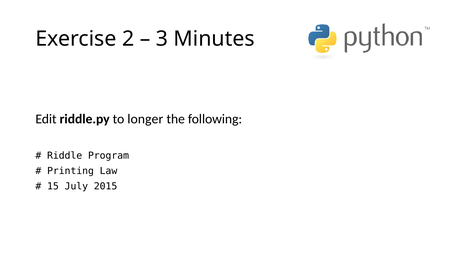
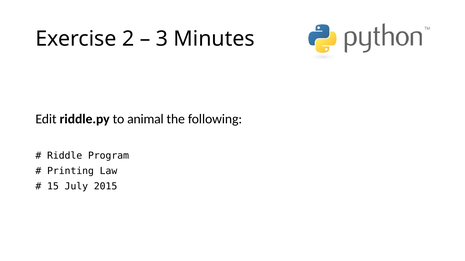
longer: longer -> animal
